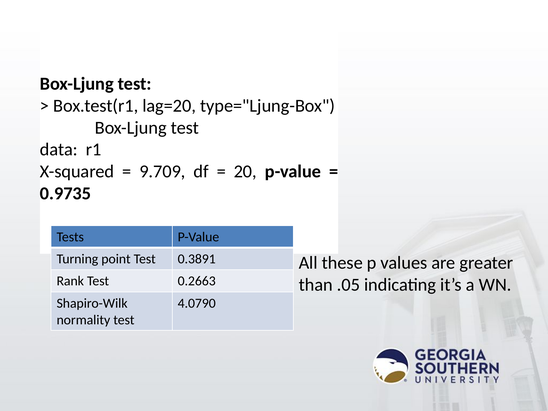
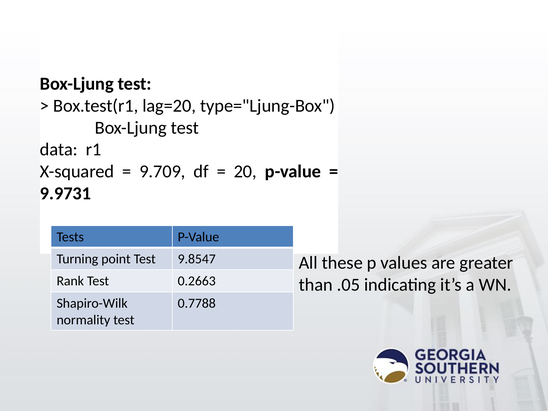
0.9735: 0.9735 -> 9.9731
0.3891: 0.3891 -> 9.8547
4.0790: 4.0790 -> 0.7788
